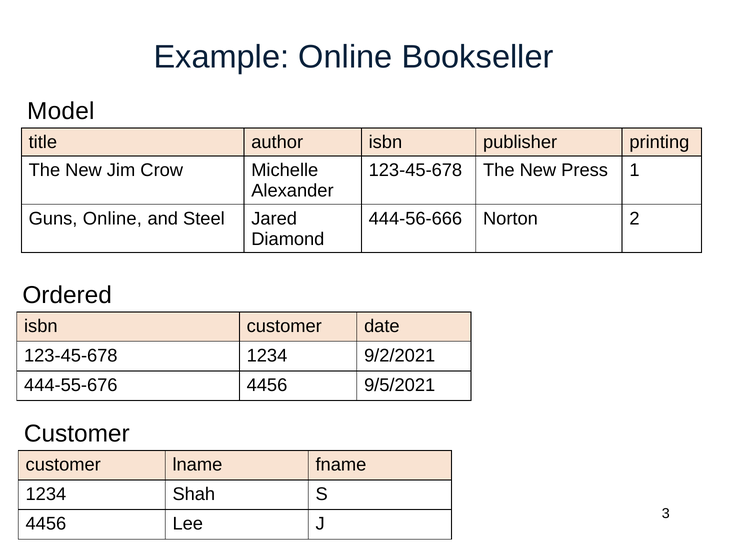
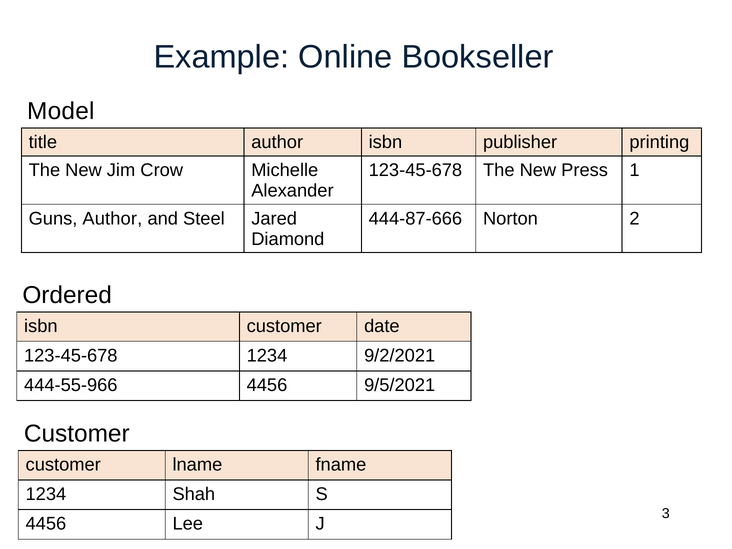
Guns Online: Online -> Author
444-56-666: 444-56-666 -> 444-87-666
444-55-676: 444-55-676 -> 444-55-966
